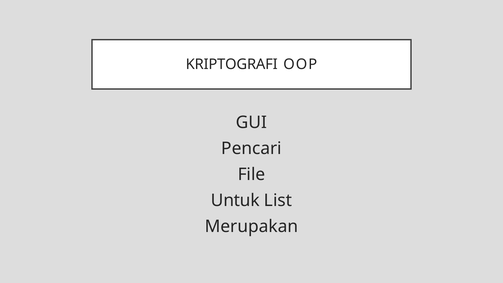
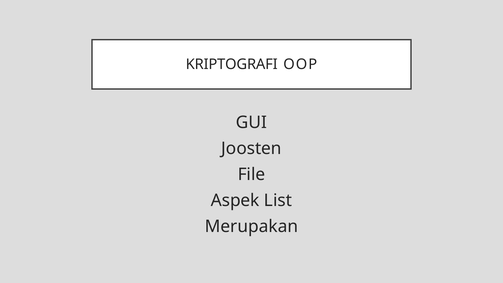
Pencari: Pencari -> Joosten
Untuk: Untuk -> Aspek
